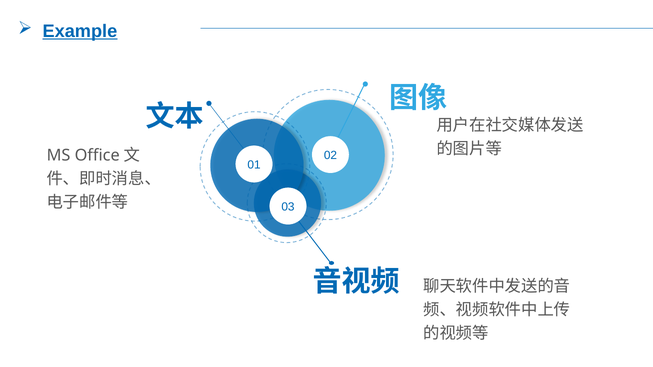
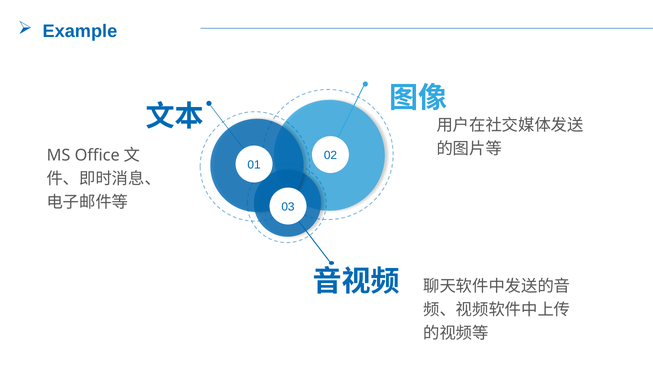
Example underline: present -> none
